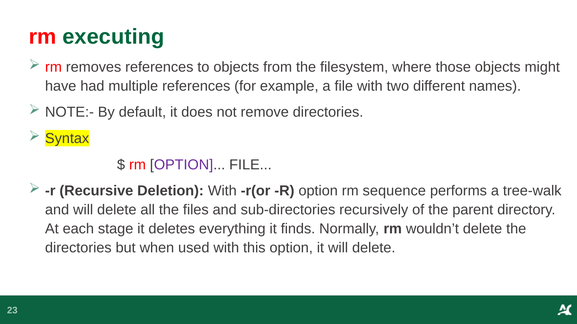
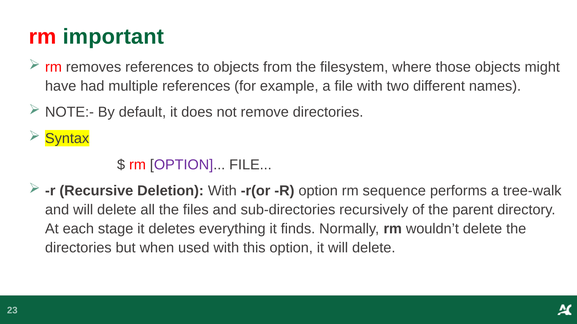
executing: executing -> important
